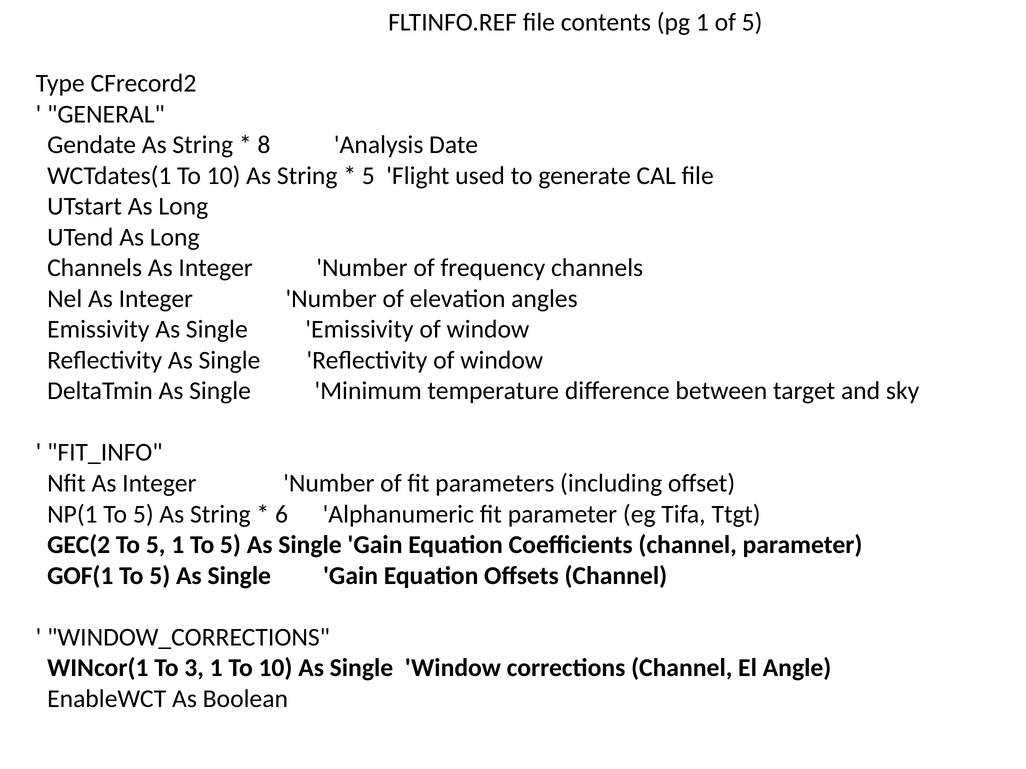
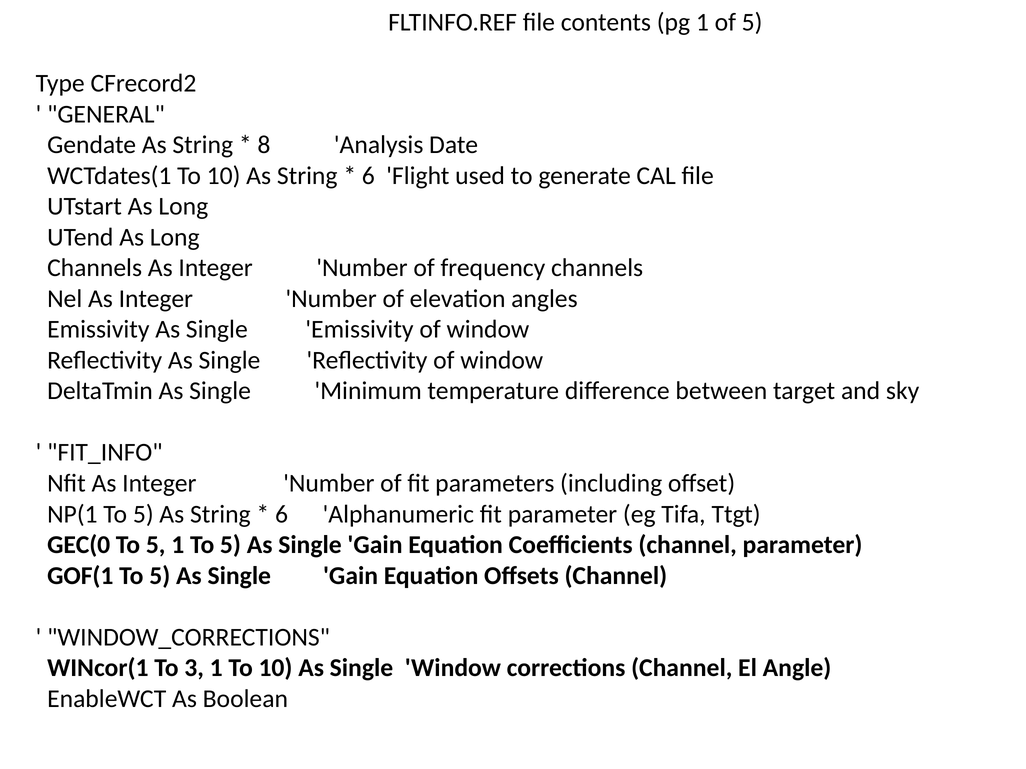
5 at (368, 176): 5 -> 6
GEC(2: GEC(2 -> GEC(0
